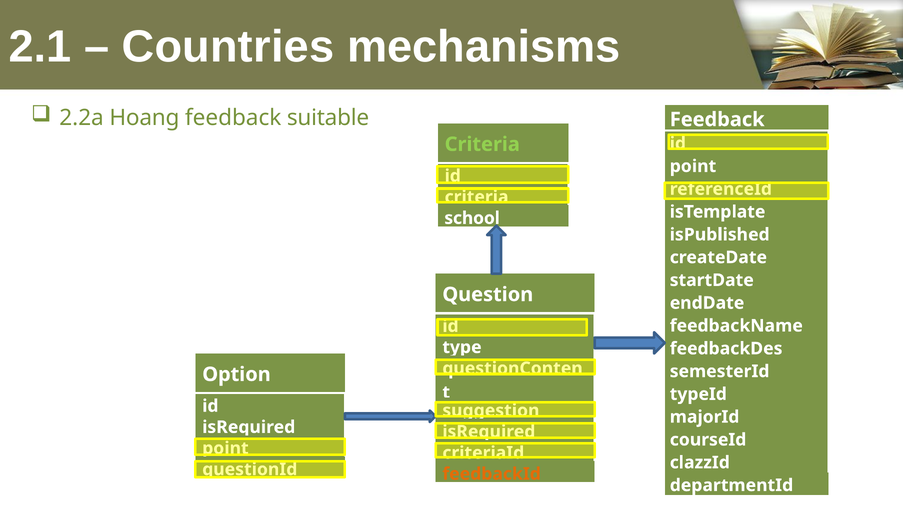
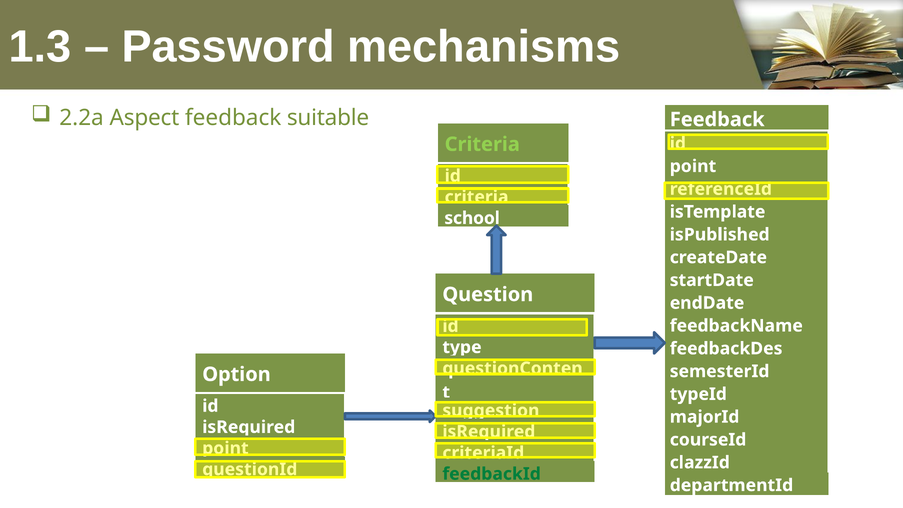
2.1: 2.1 -> 1.3
Countries: Countries -> Password
Hoang: Hoang -> Aspect
feedbackId colour: orange -> green
